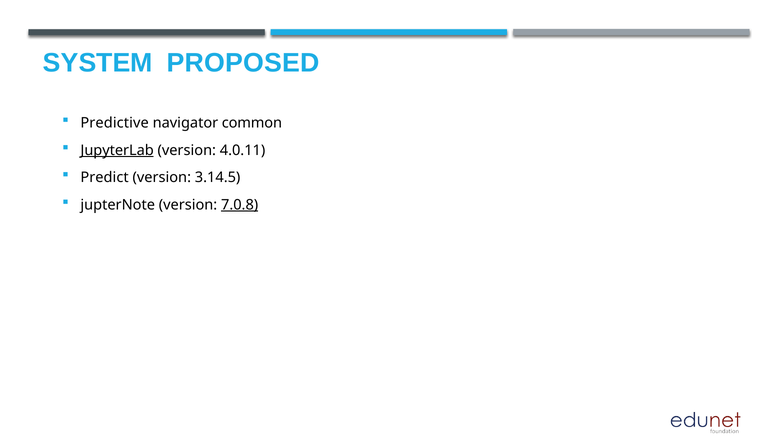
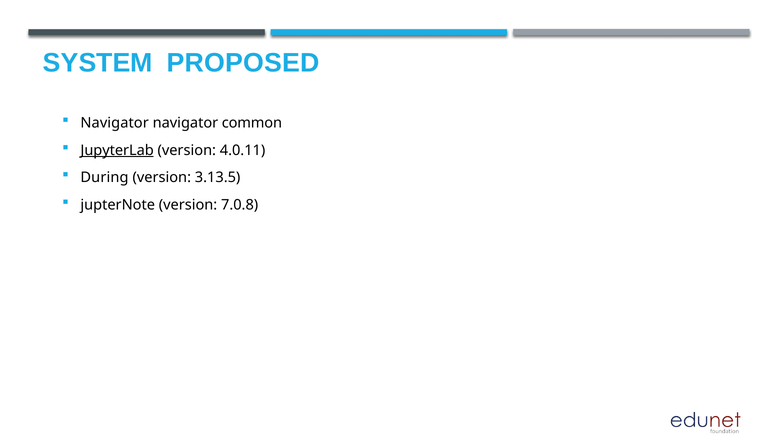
Predictive at (115, 123): Predictive -> Navigator
Predict: Predict -> During
3.14.5: 3.14.5 -> 3.13.5
7.0.8 underline: present -> none
